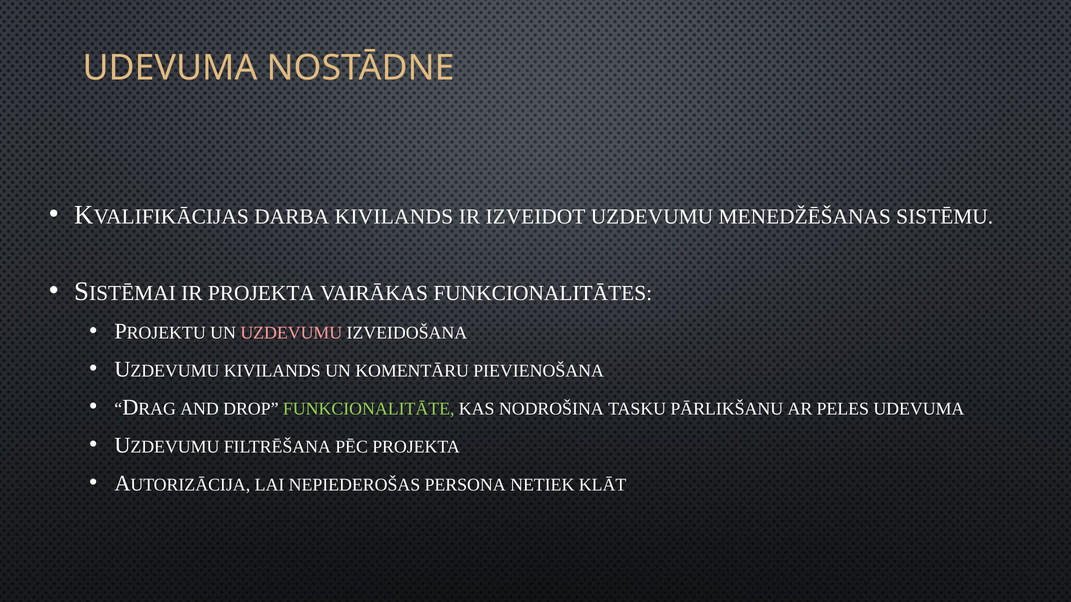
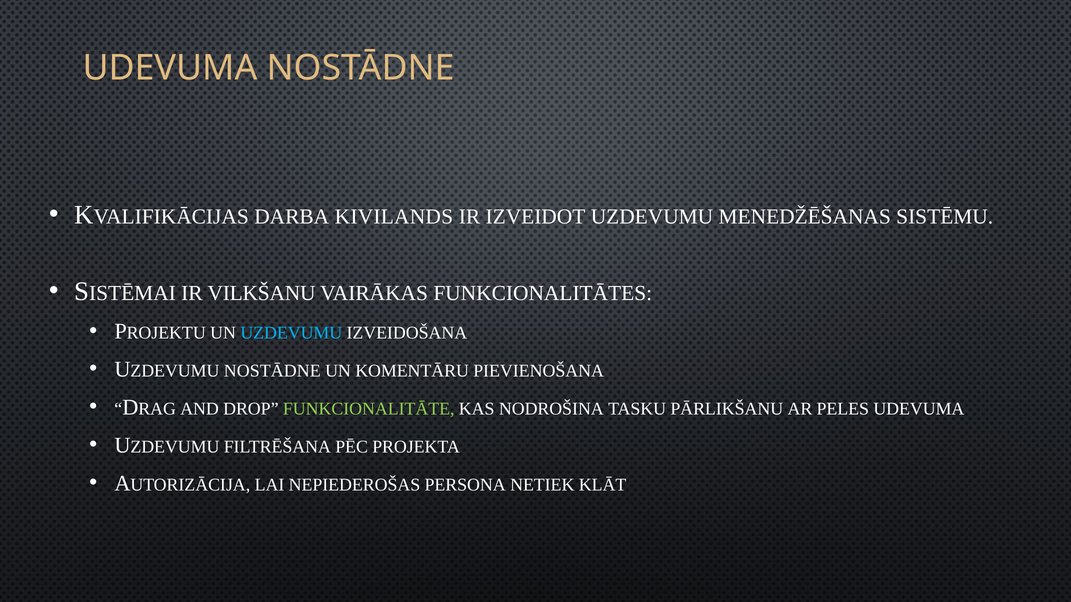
IR PROJEKTA: PROJEKTA -> VILKŠANU
UZDEVUMU at (291, 333) colour: pink -> light blue
KIVILANDS at (272, 371): KIVILANDS -> NOSTĀDNE
